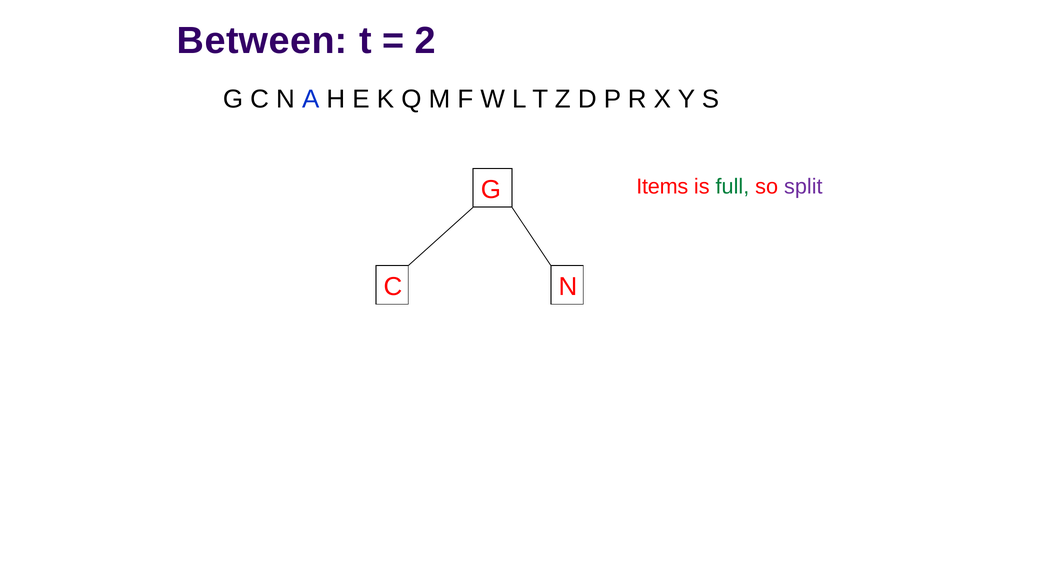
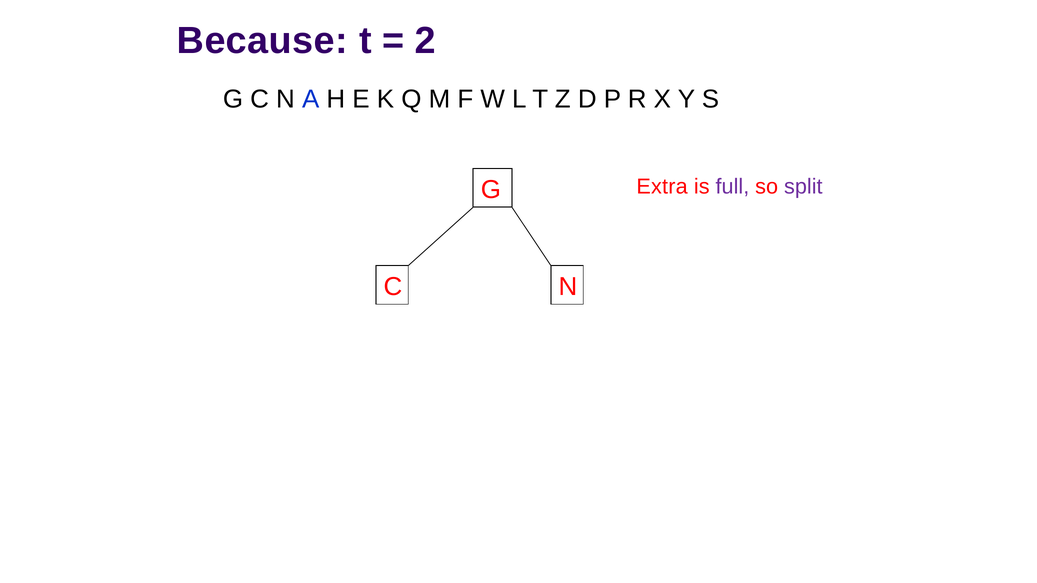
Between: Between -> Because
Items: Items -> Extra
full colour: green -> purple
